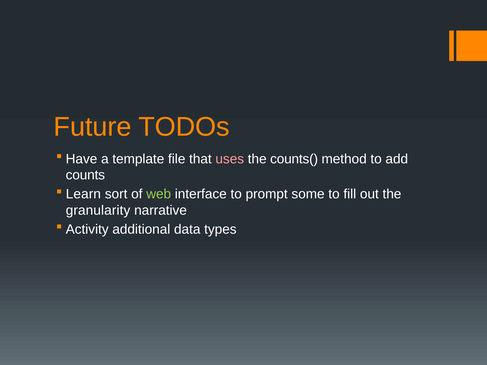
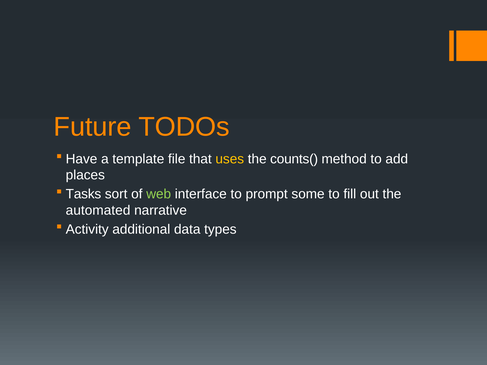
uses colour: pink -> yellow
counts: counts -> places
Learn: Learn -> Tasks
granularity: granularity -> automated
